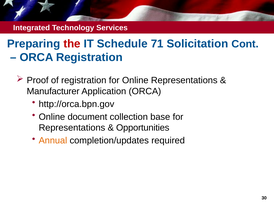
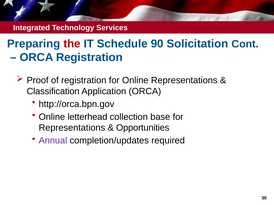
71: 71 -> 90
Manufacturer: Manufacturer -> Classification
document: document -> letterhead
Annual colour: orange -> purple
